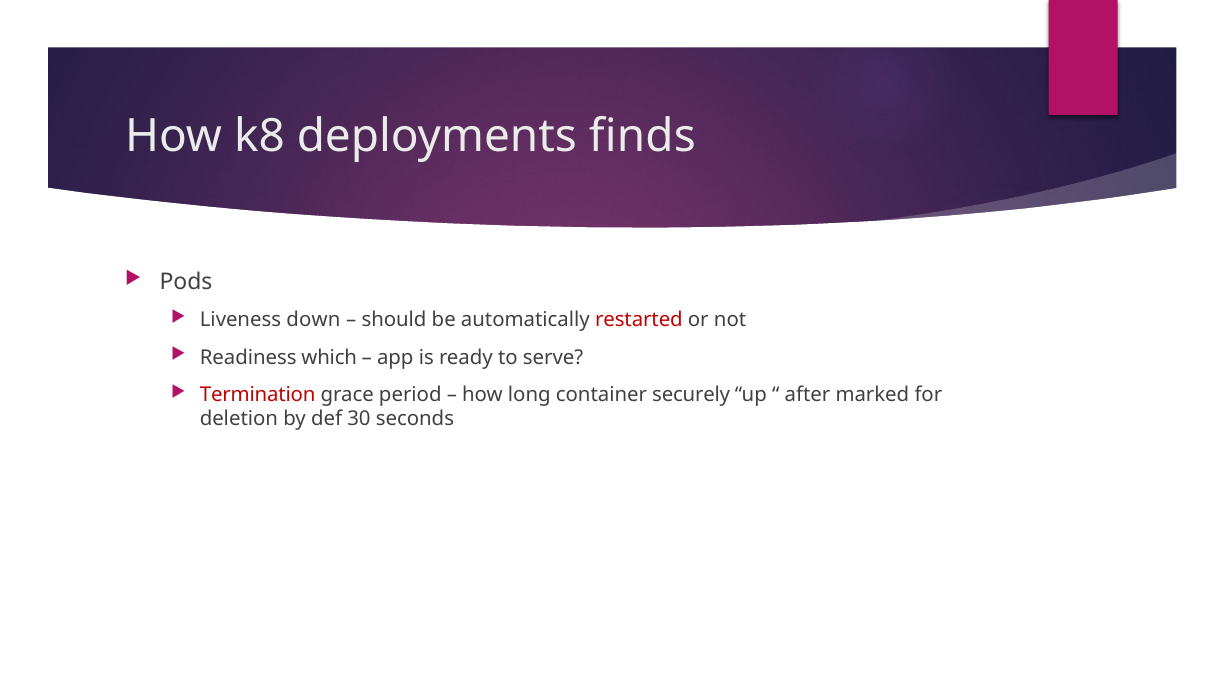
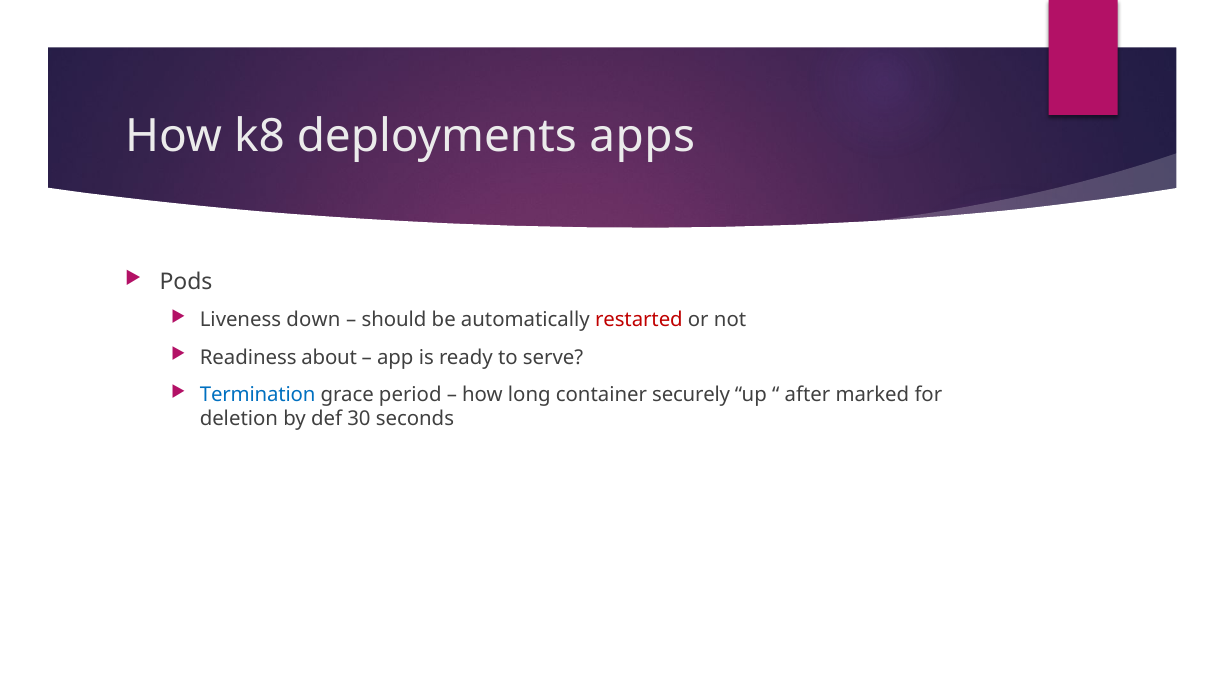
finds: finds -> apps
which: which -> about
Termination colour: red -> blue
